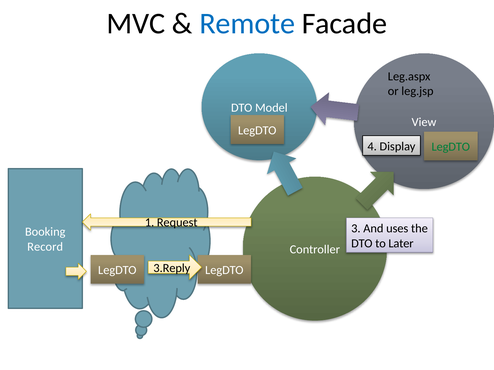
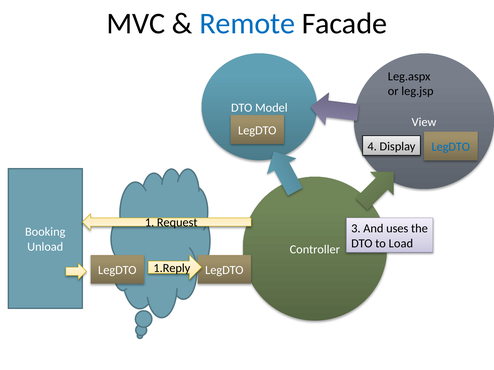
LegDTO at (451, 147) colour: green -> blue
Later: Later -> Load
Record: Record -> Unload
3.Reply: 3.Reply -> 1.Reply
